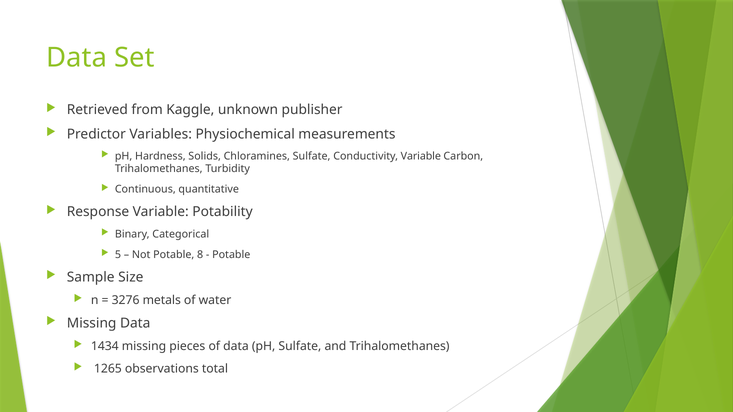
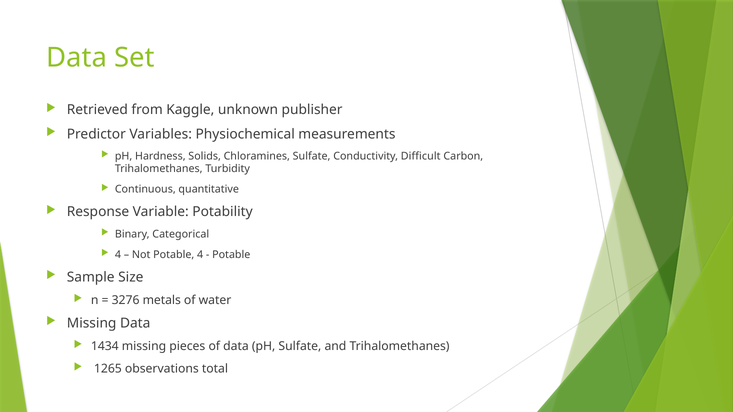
Conductivity Variable: Variable -> Difficult
5 at (118, 255): 5 -> 4
Potable 8: 8 -> 4
